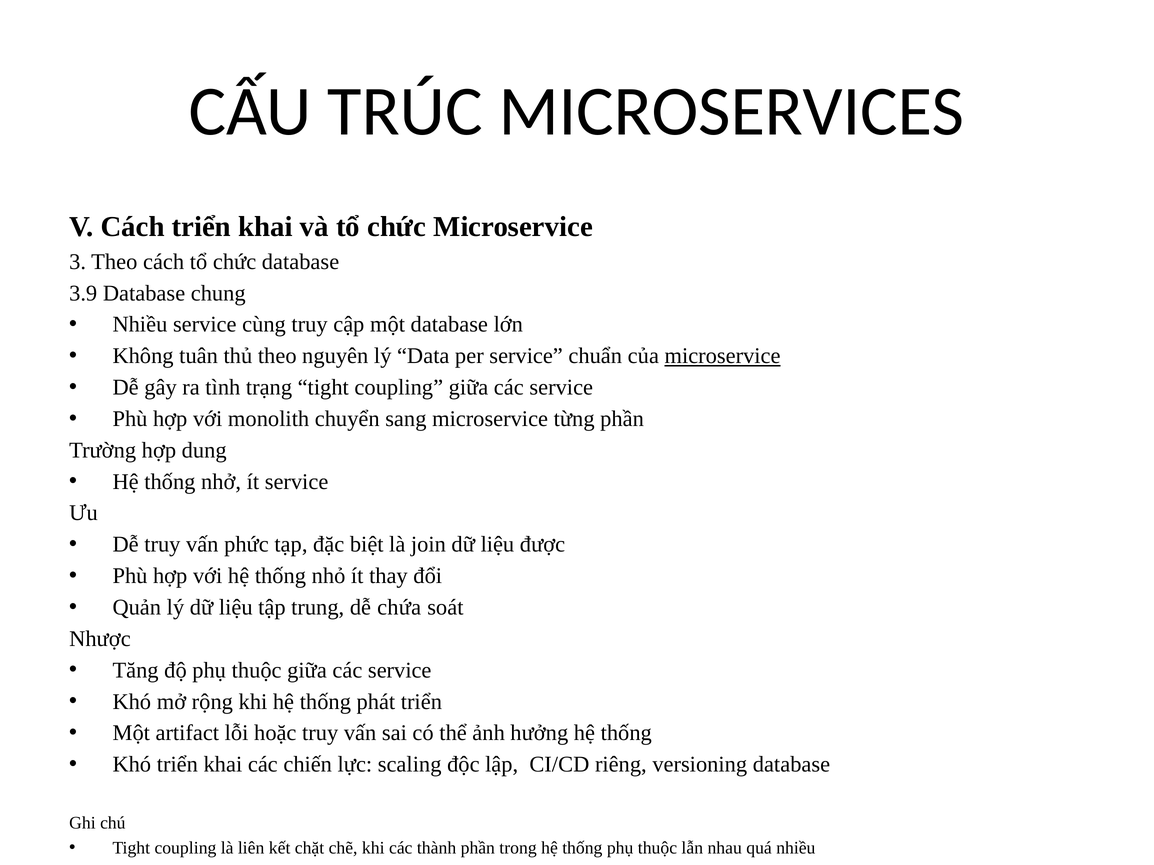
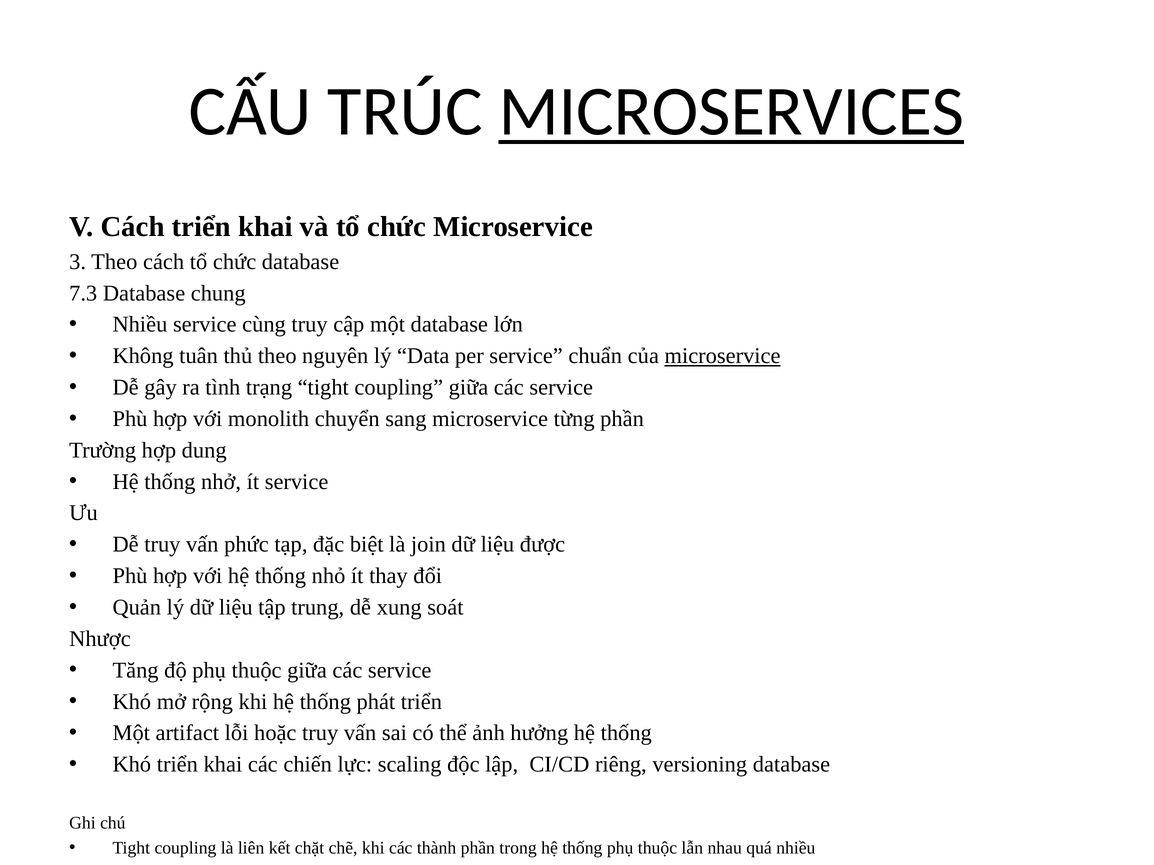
MICROSERVICES underline: none -> present
3.9: 3.9 -> 7.3
chứa: chứa -> xung
